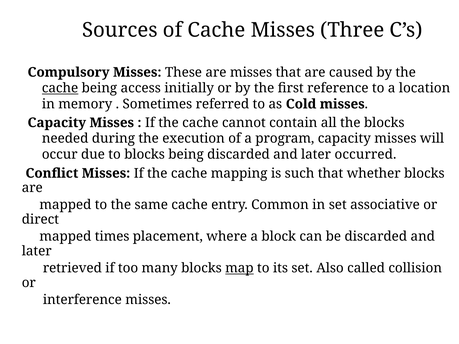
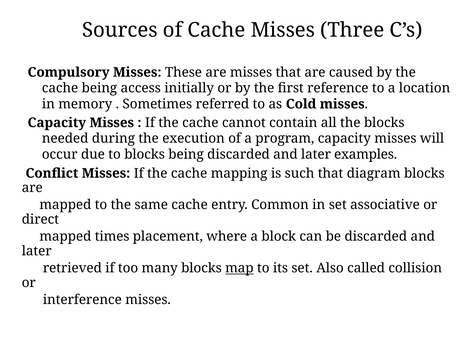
cache at (60, 88) underline: present -> none
occurred: occurred -> examples
whether: whether -> diagram
